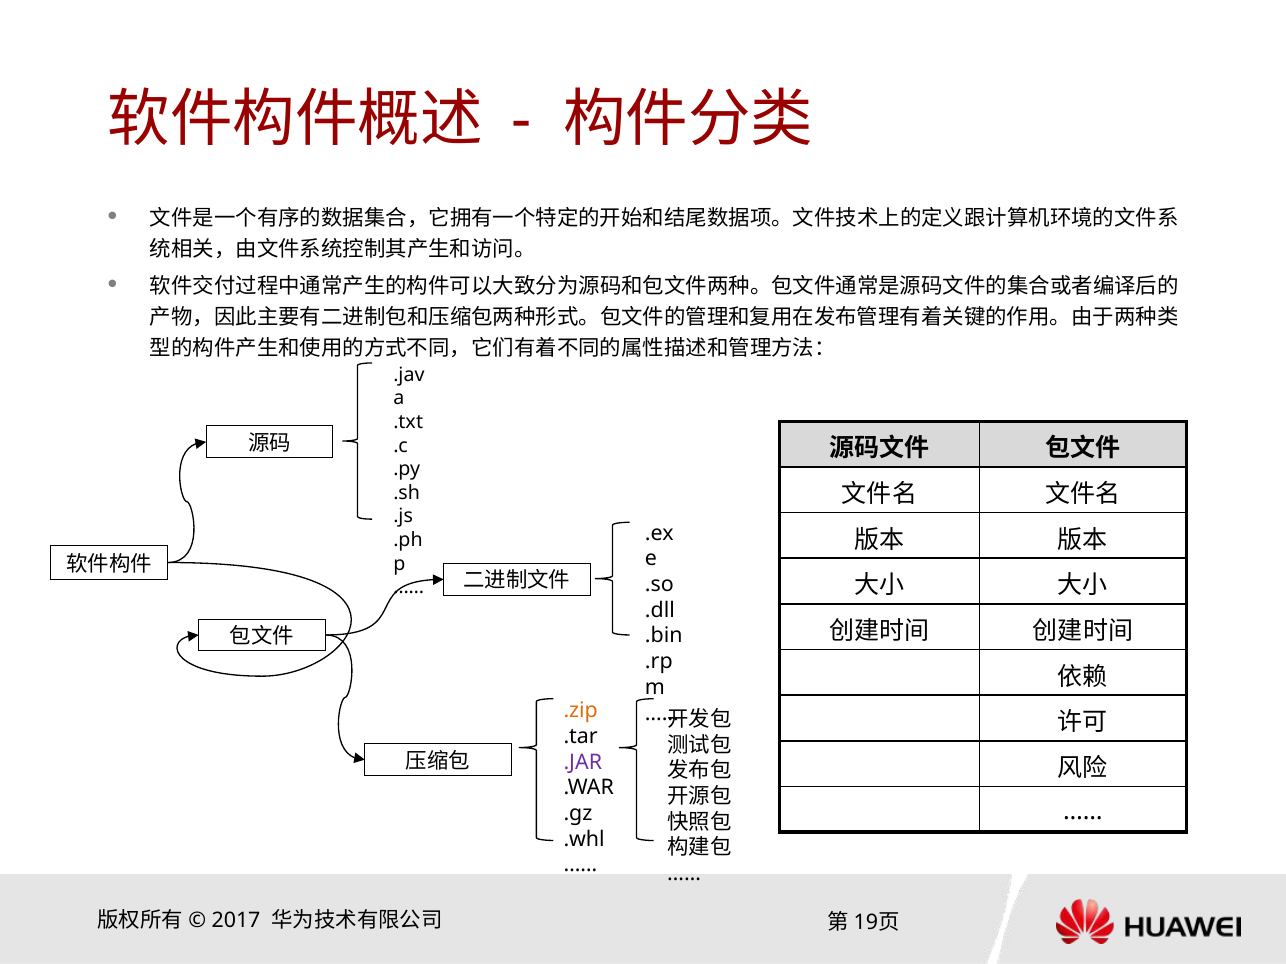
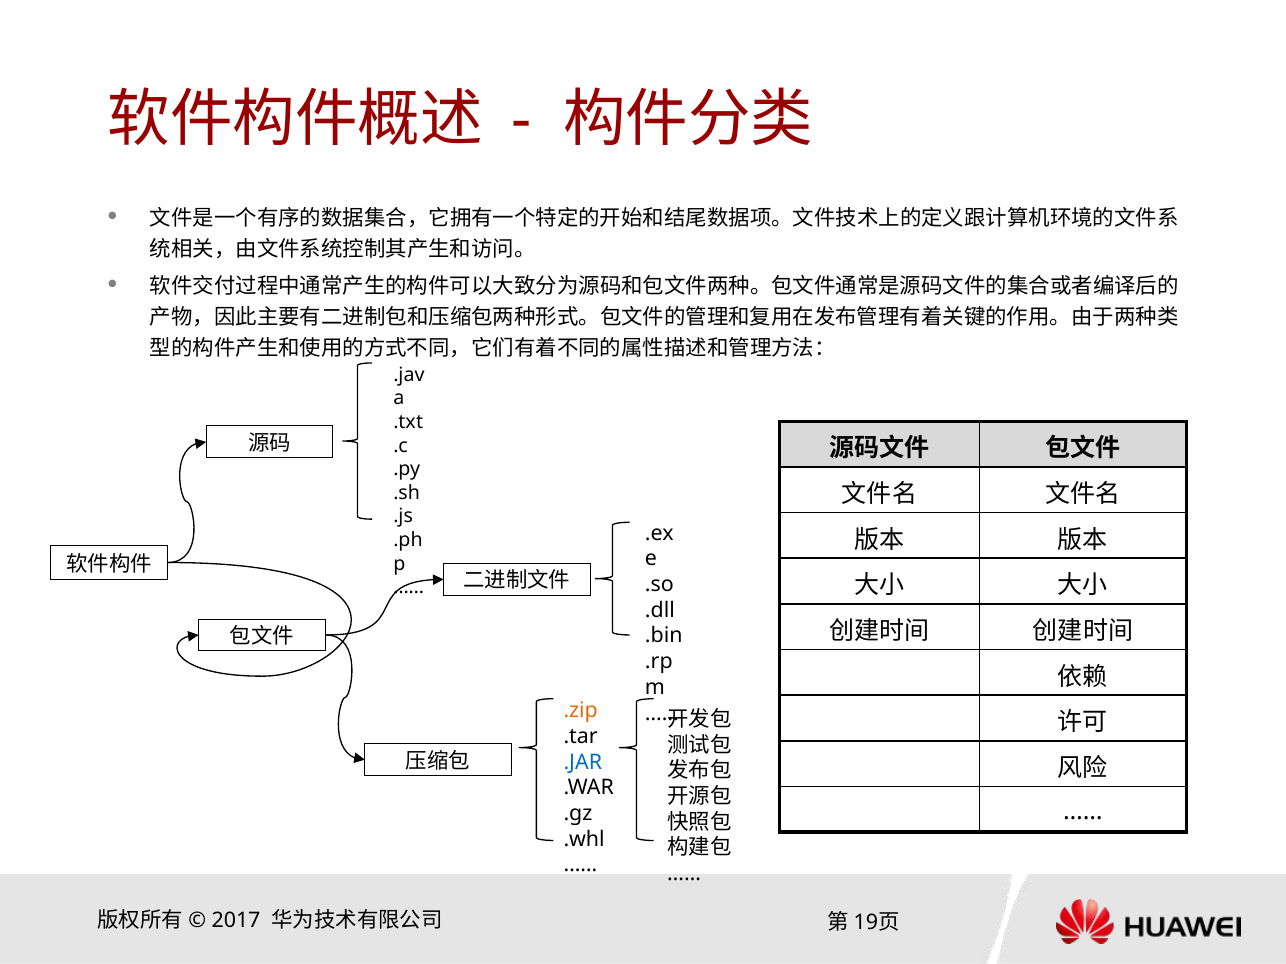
.JAR colour: purple -> blue
